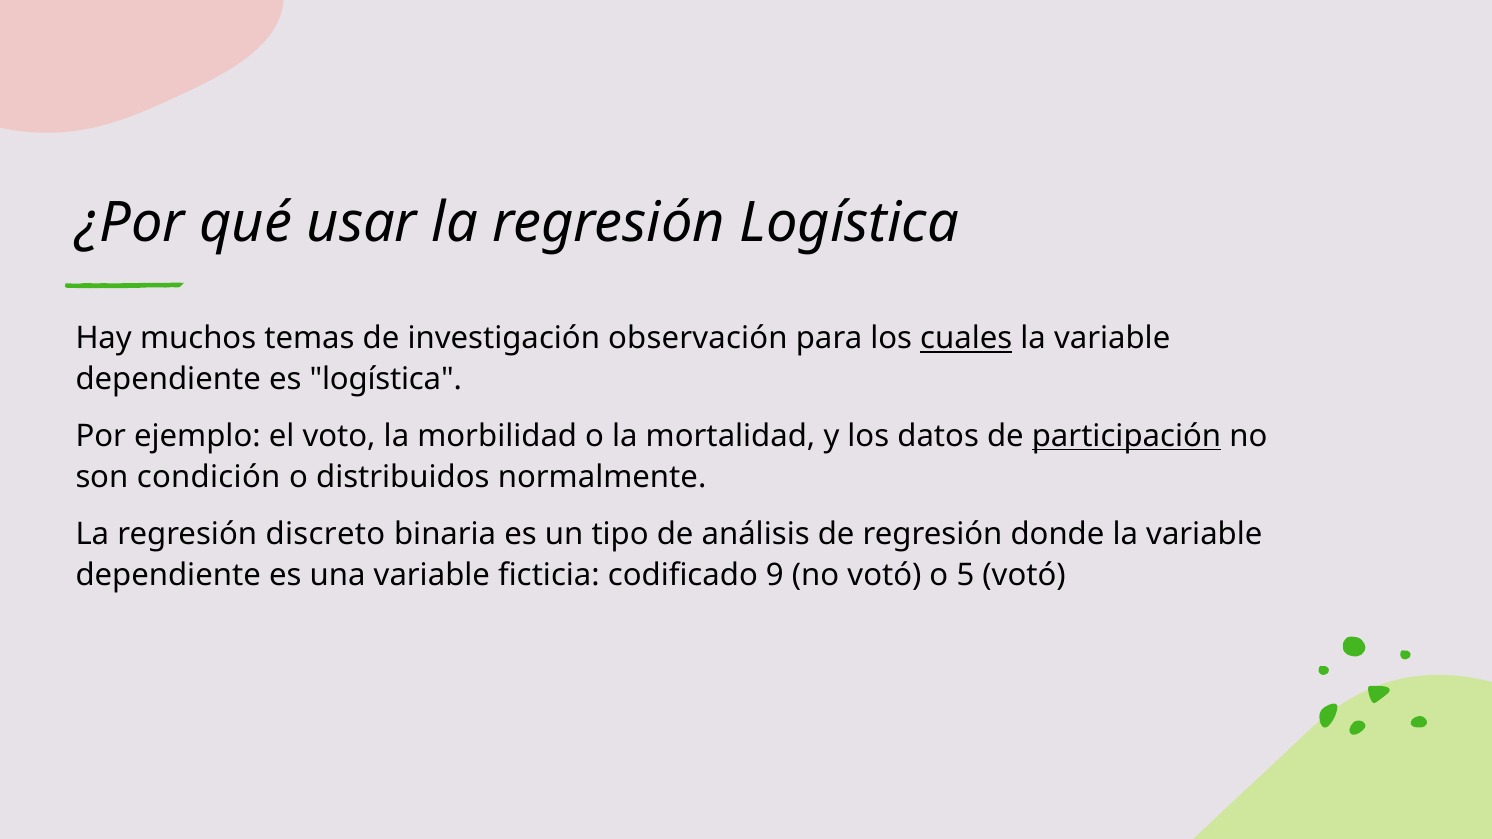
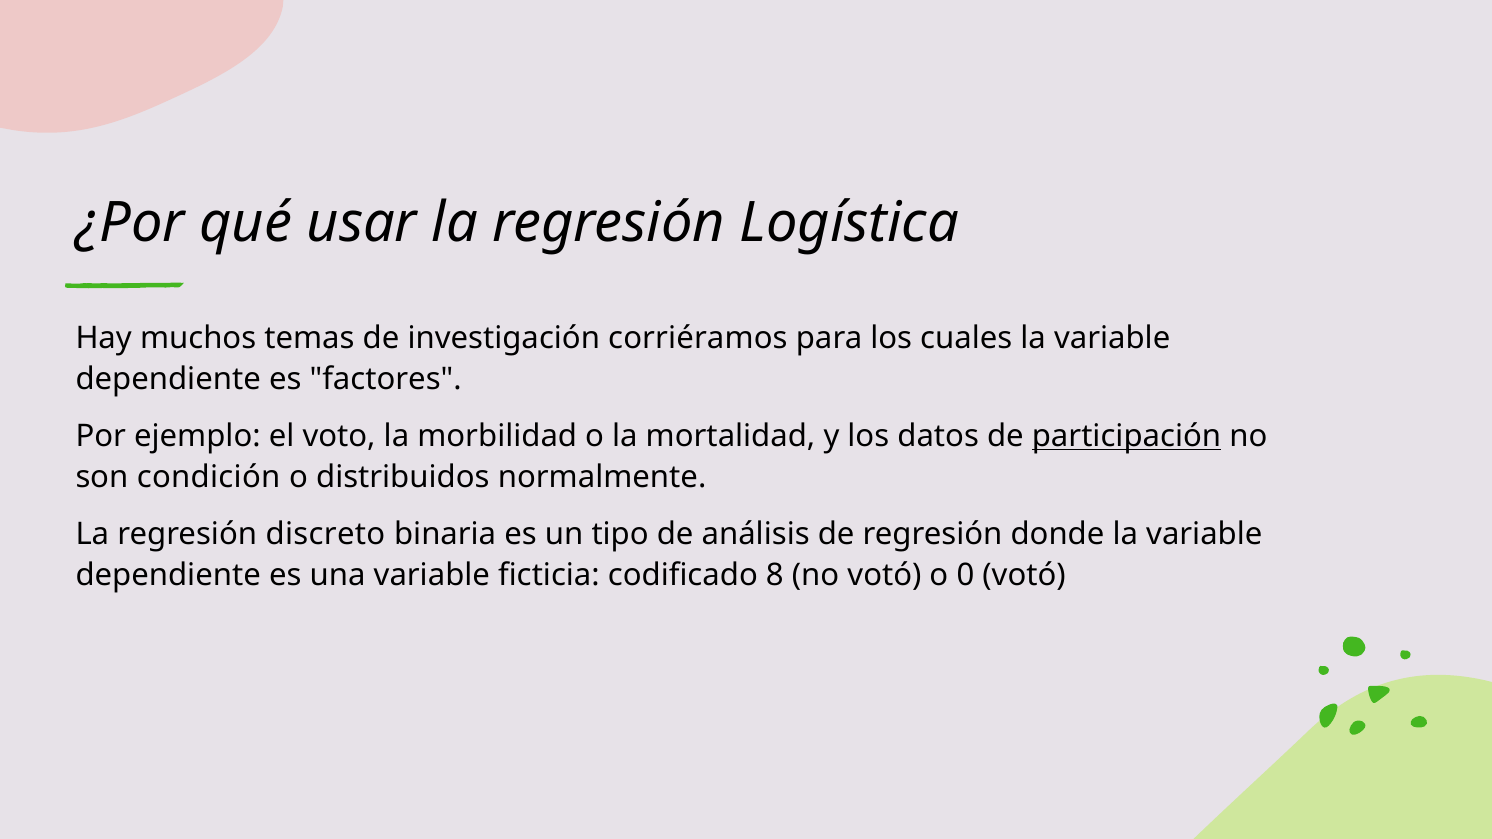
observación: observación -> corriéramos
cuales underline: present -> none
es logística: logística -> factores
9: 9 -> 8
5: 5 -> 0
